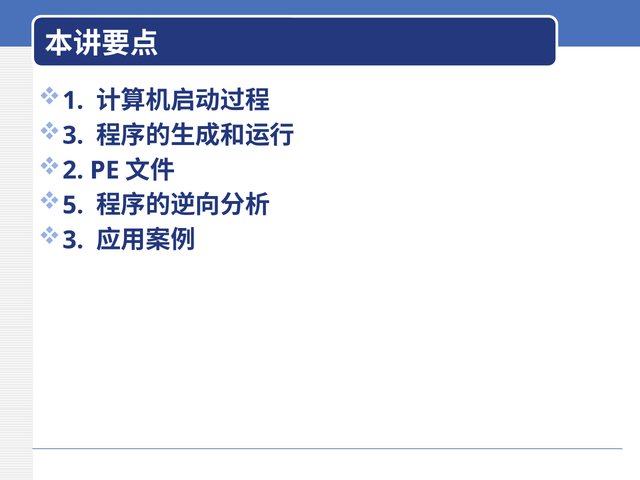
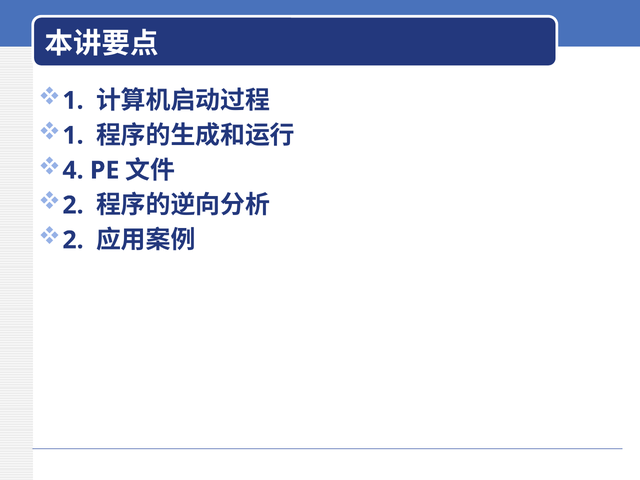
3 at (73, 135): 3 -> 1
2: 2 -> 4
5 at (73, 205): 5 -> 2
3 at (73, 240): 3 -> 2
